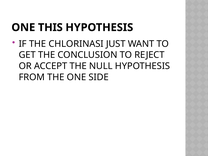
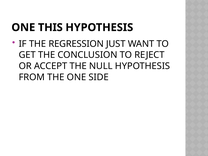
CHLORINASI: CHLORINASI -> REGRESSION
